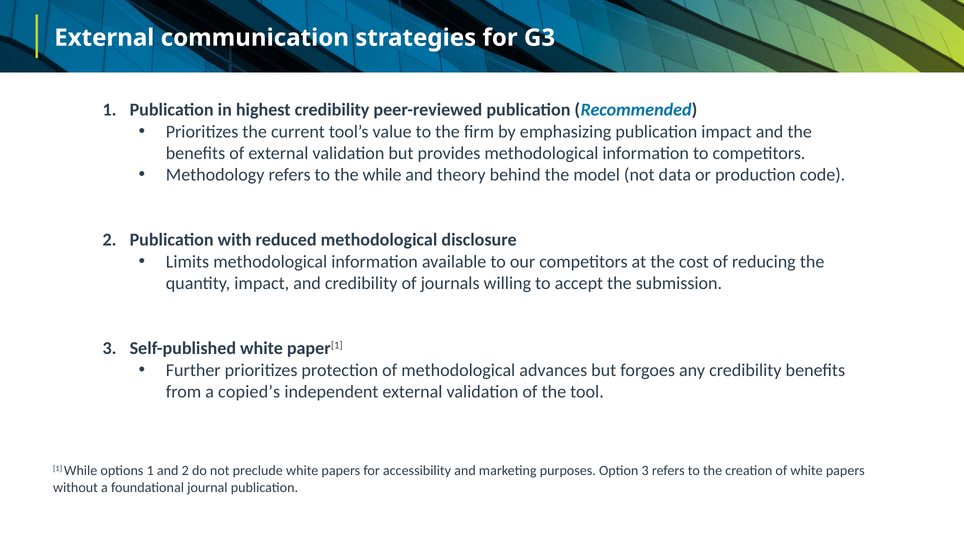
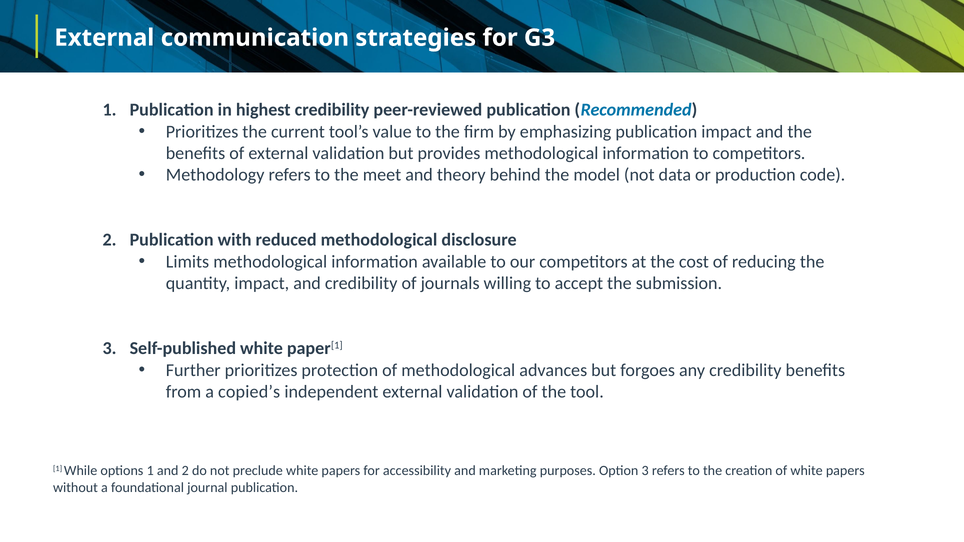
the while: while -> meet
